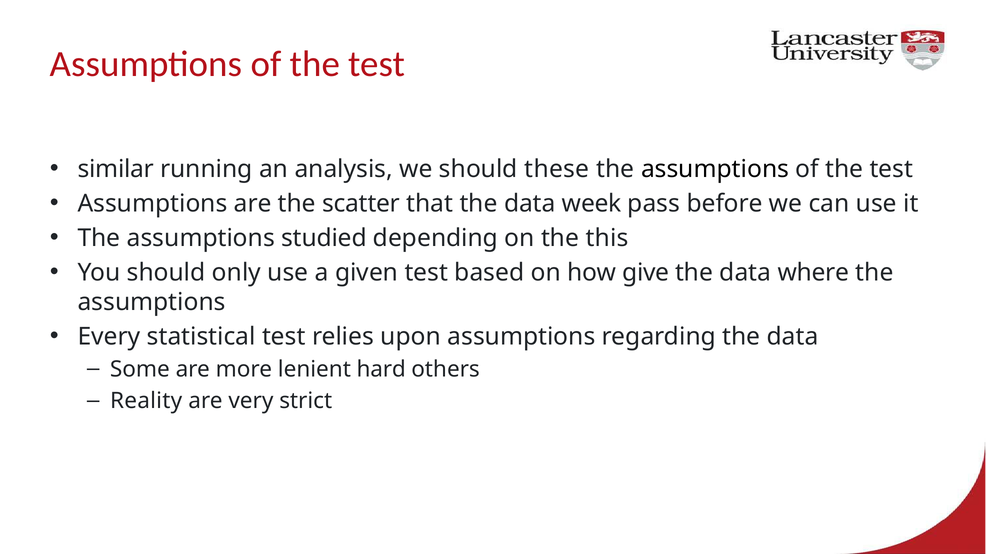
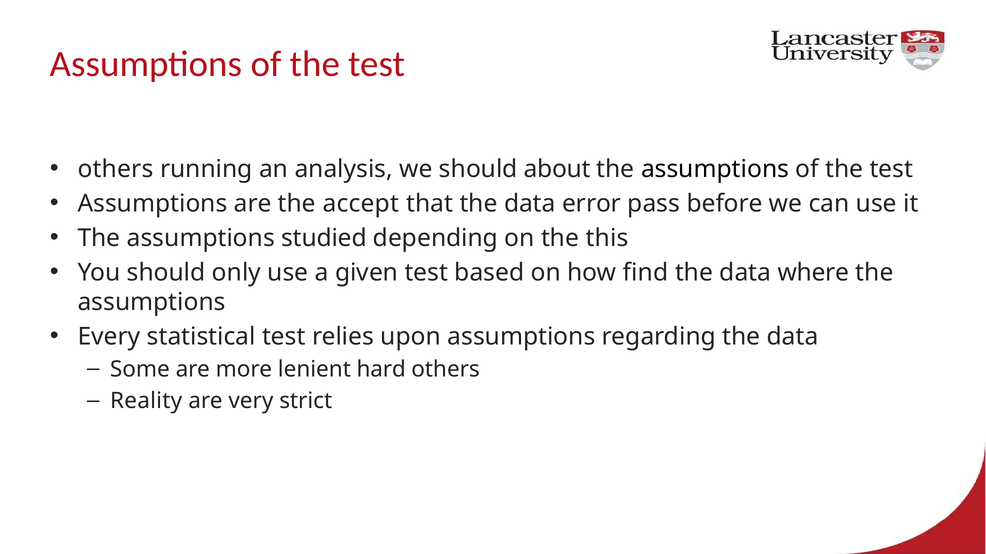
similar at (116, 169): similar -> others
these: these -> about
scatter: scatter -> accept
week: week -> error
give: give -> find
